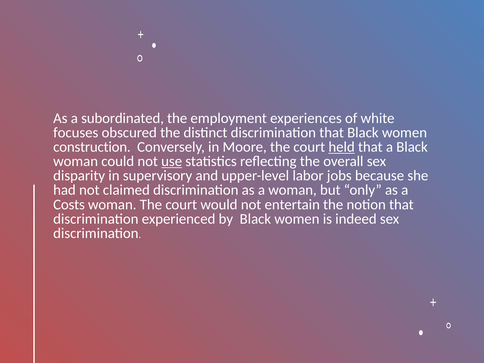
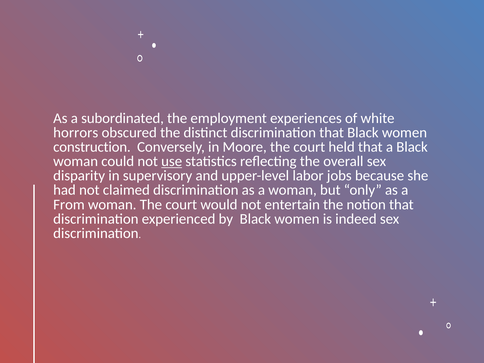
focuses: focuses -> horrors
held underline: present -> none
Costs: Costs -> From
